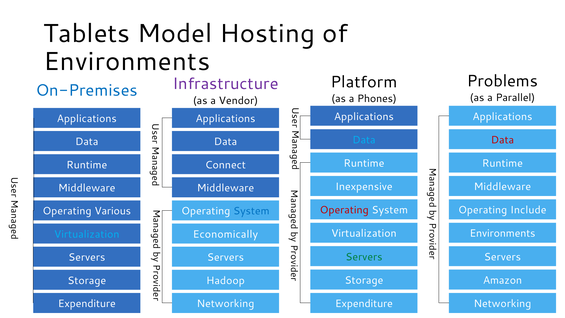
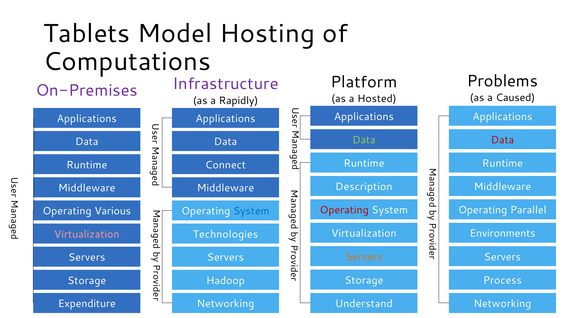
Environments at (127, 61): Environments -> Computations
On-Premises colour: blue -> purple
Parallel: Parallel -> Caused
Phones: Phones -> Hosted
Vendor: Vendor -> Rapidly
Data at (364, 140) colour: light blue -> light green
Inexpensive: Inexpensive -> Description
Include: Include -> Parallel
Virtualization at (87, 234) colour: light blue -> pink
Economically: Economically -> Technologies
Servers at (364, 257) colour: green -> orange
Amazon: Amazon -> Process
Expenditure at (364, 304): Expenditure -> Understand
